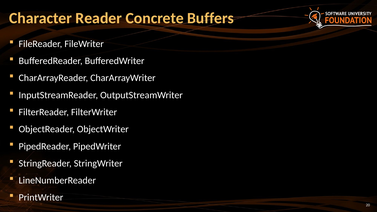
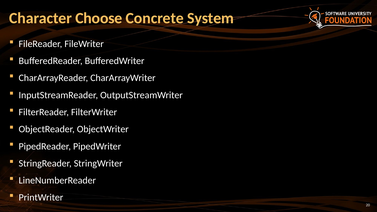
Reader: Reader -> Choose
Buffers: Buffers -> System
